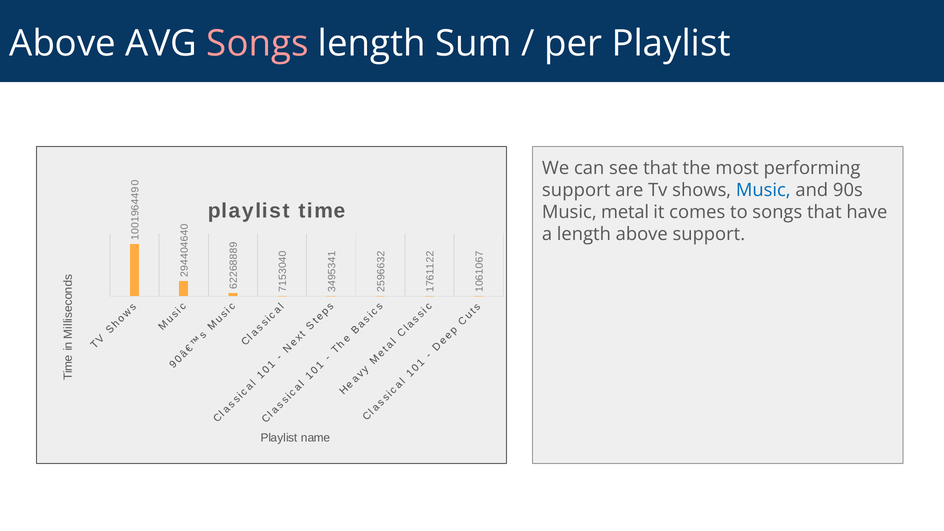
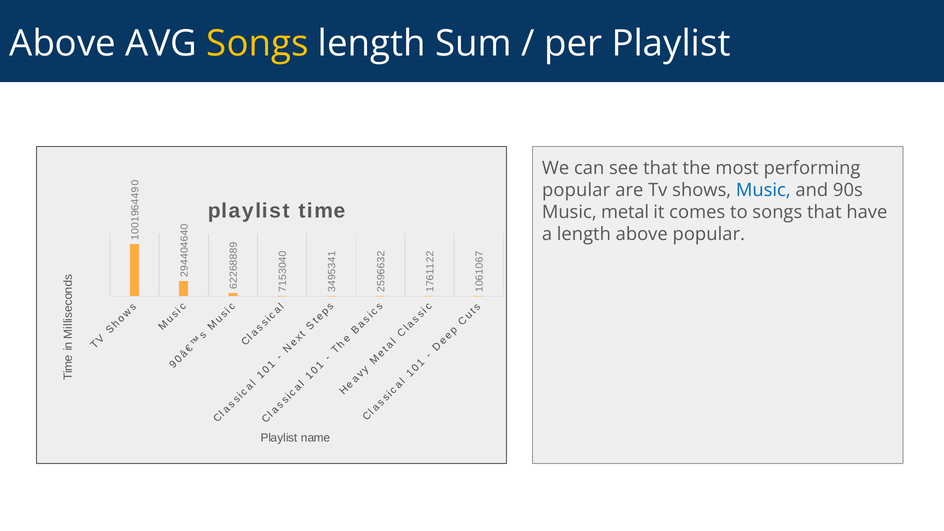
Songs at (258, 44) colour: pink -> yellow
support at (576, 190): support -> popular
above support: support -> popular
